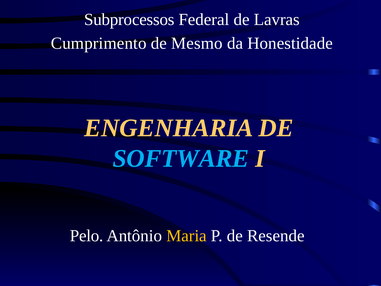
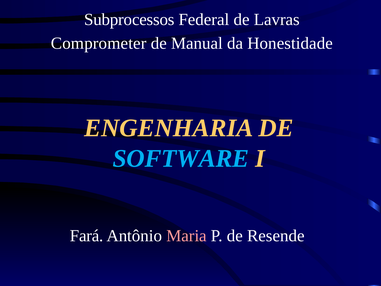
Cumprimento: Cumprimento -> Comprometer
Mesmo: Mesmo -> Manual
Pelo: Pelo -> Fará
Maria colour: yellow -> pink
